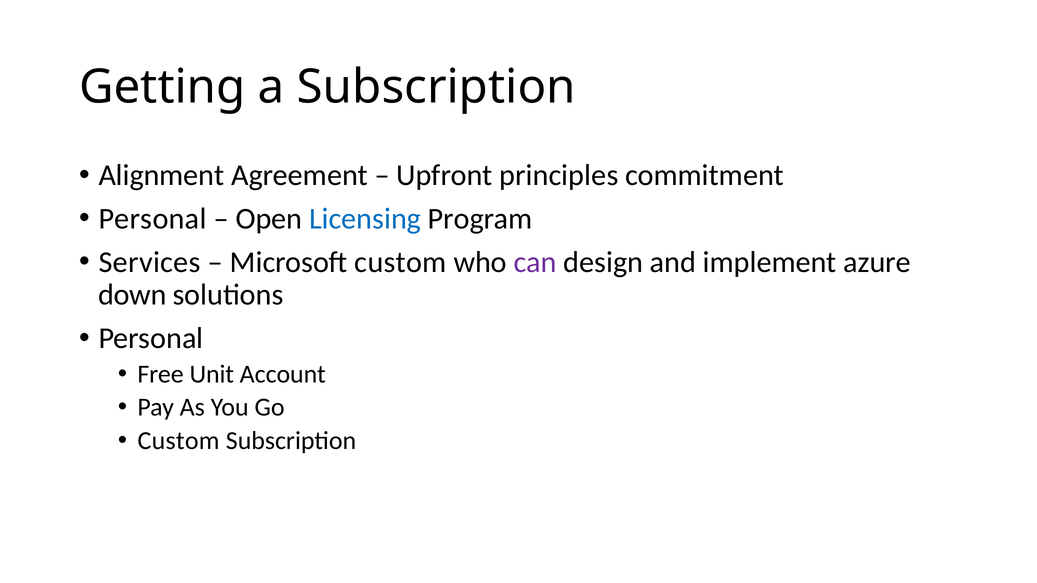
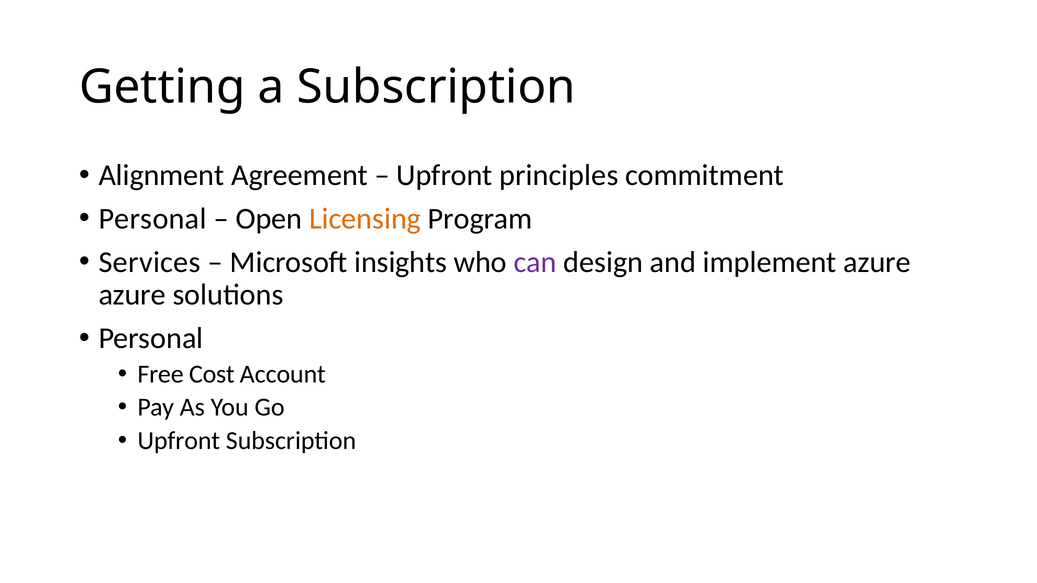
Licensing colour: blue -> orange
Microsoft custom: custom -> insights
down at (132, 295): down -> azure
Unit: Unit -> Cost
Custom at (179, 441): Custom -> Upfront
